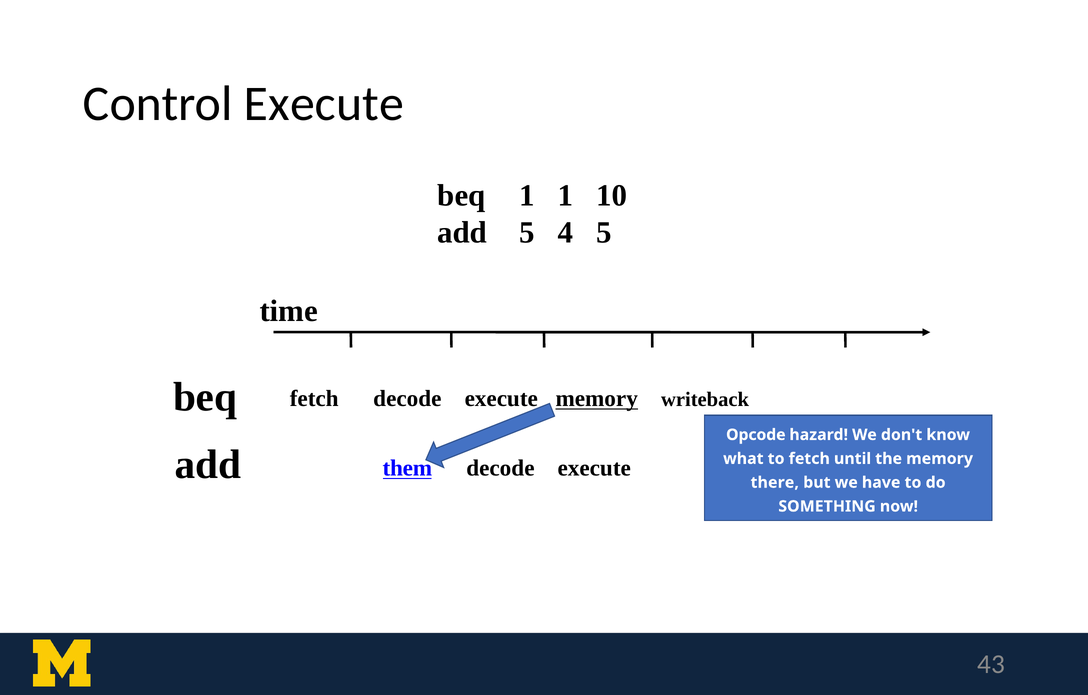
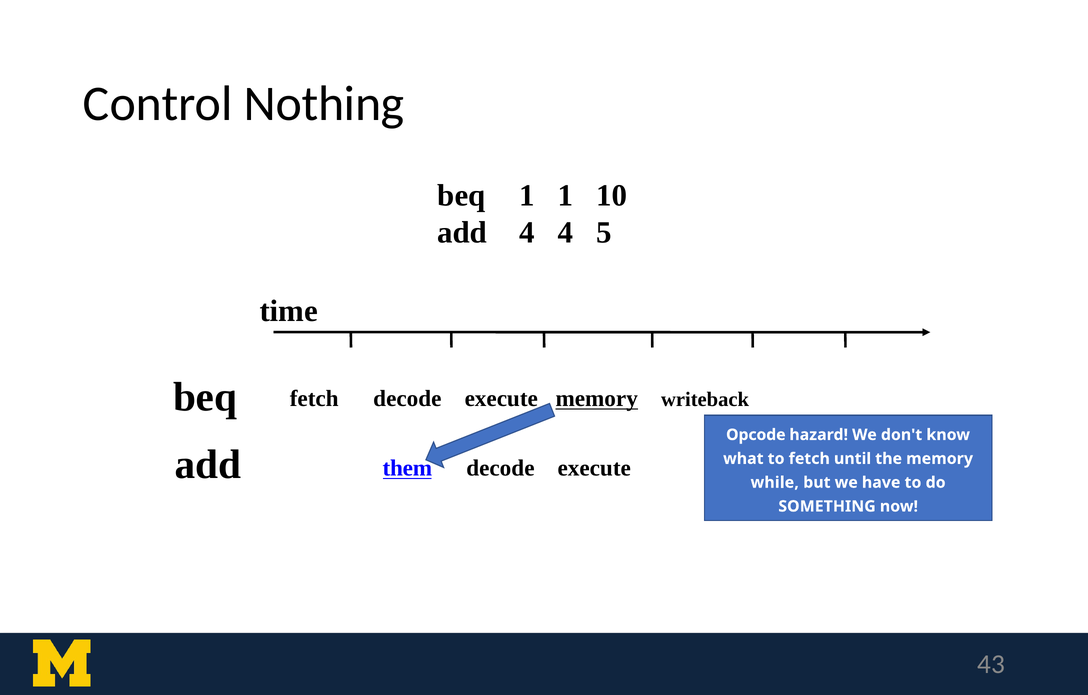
Control Execute: Execute -> Nothing
add 5: 5 -> 4
there: there -> while
